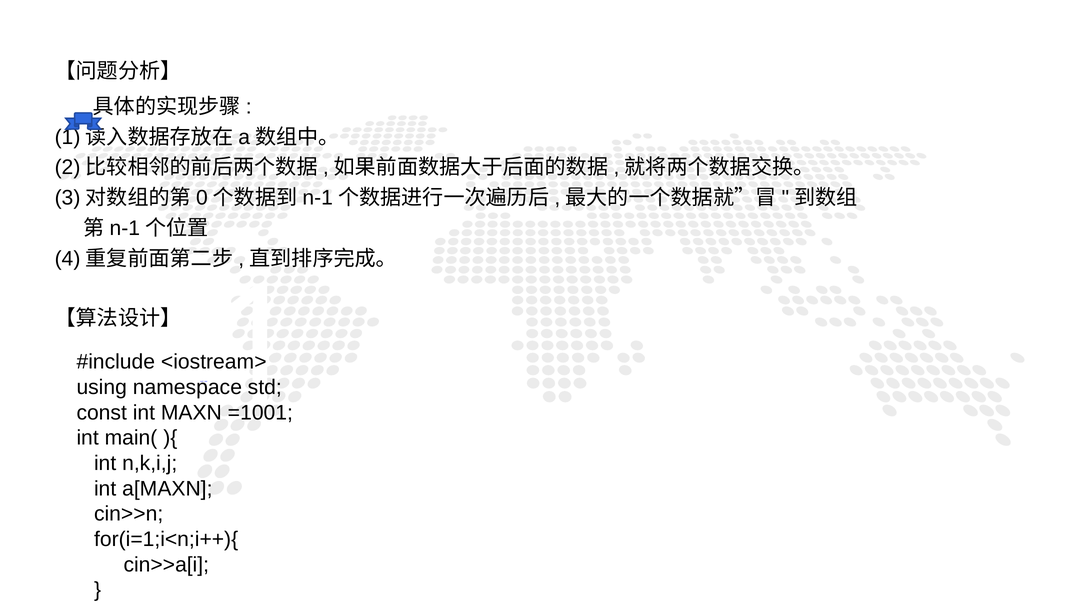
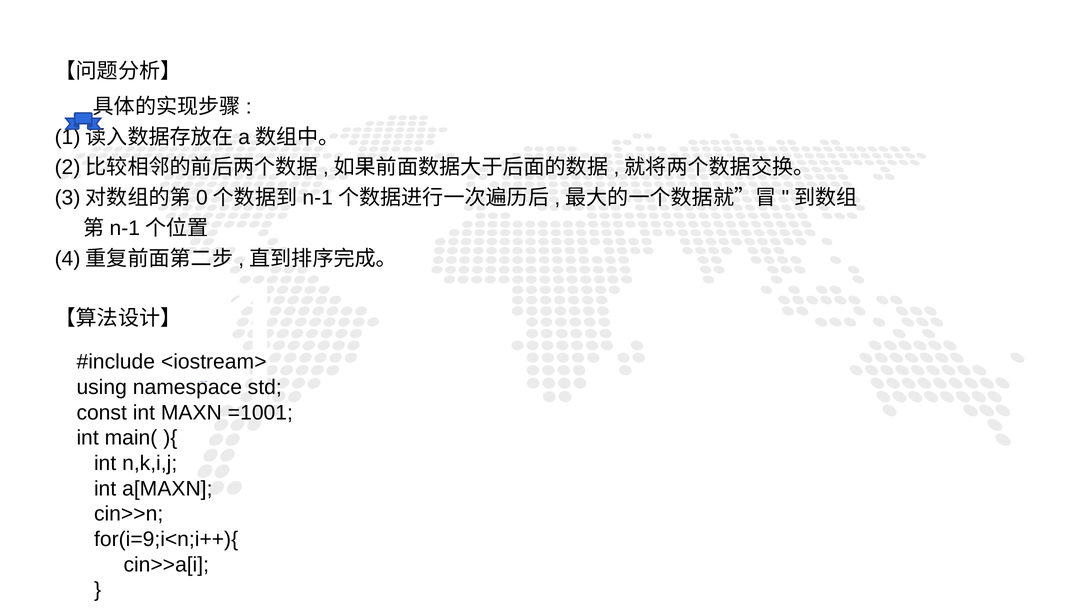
for(i=1;i<n;i++){: for(i=1;i<n;i++){ -> for(i=9;i<n;i++){
